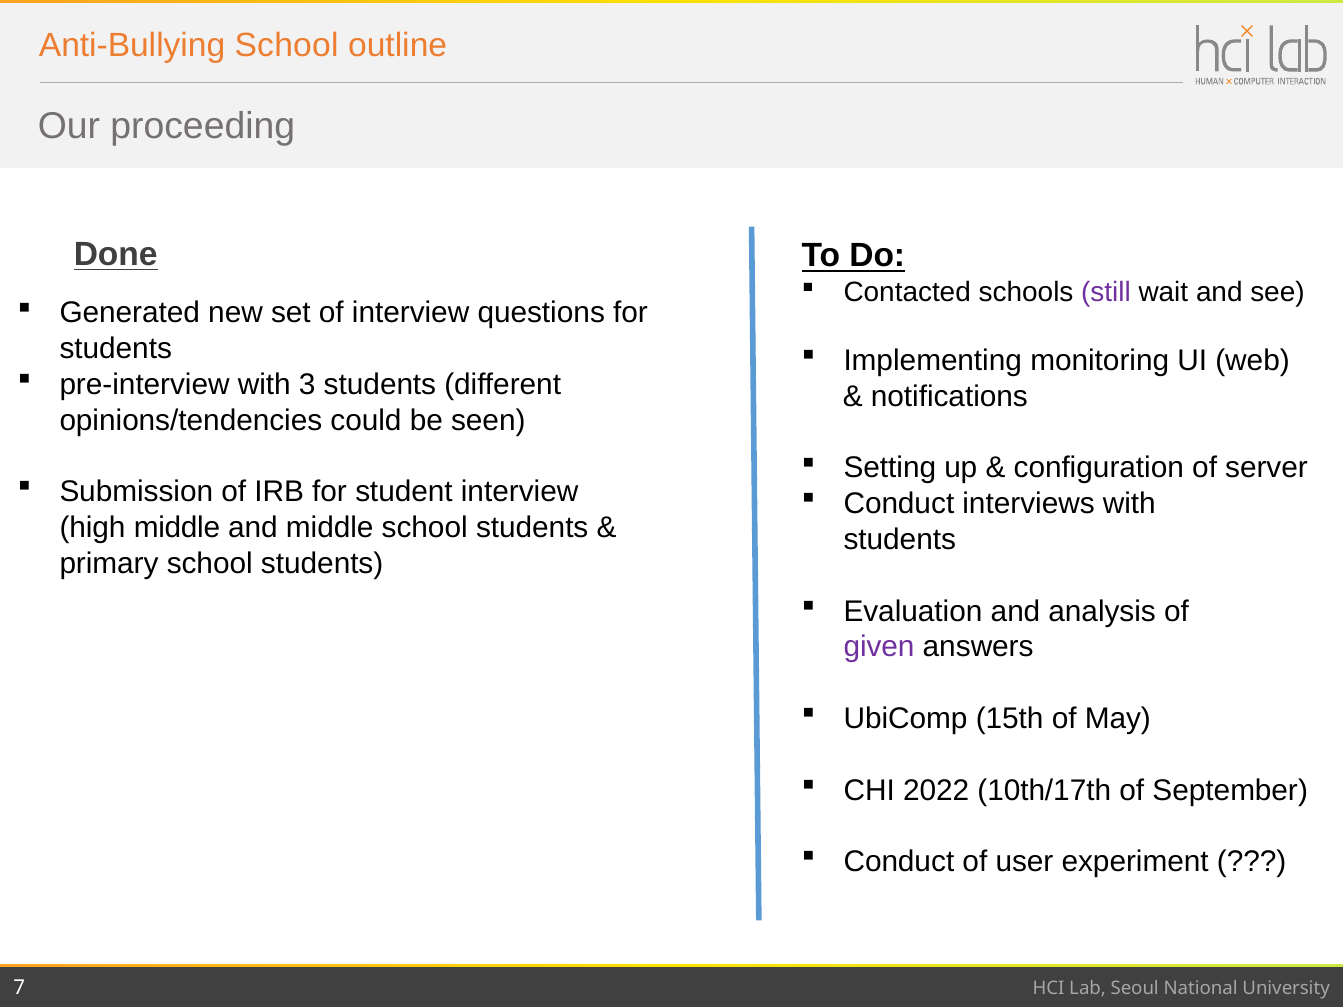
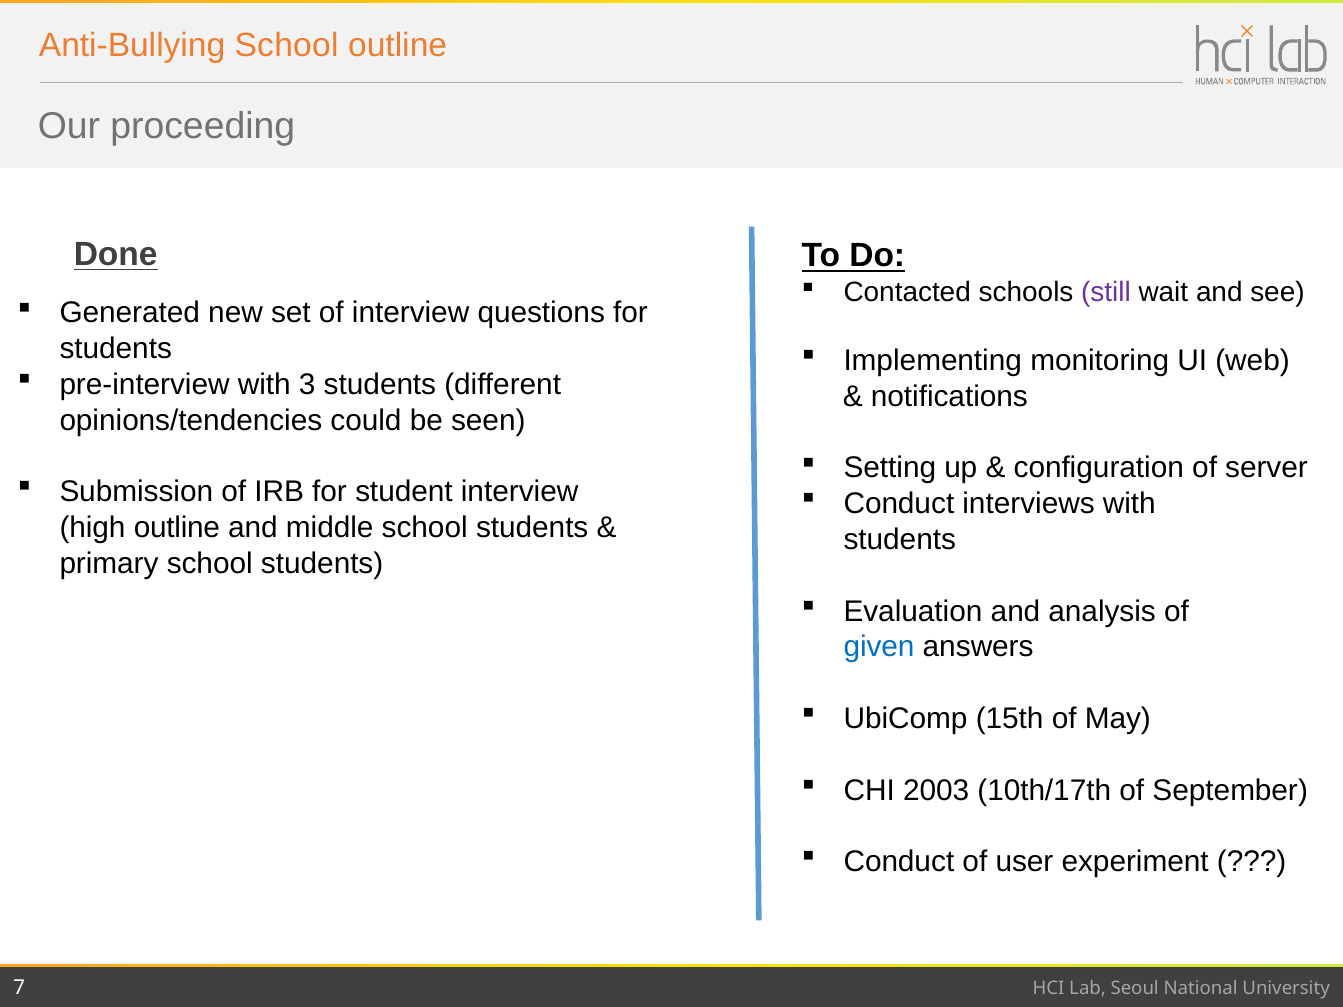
high middle: middle -> outline
given colour: purple -> blue
2022: 2022 -> 2003
